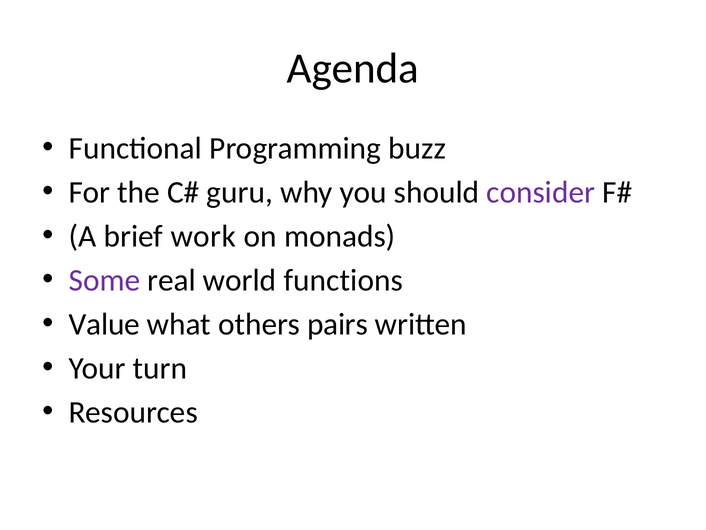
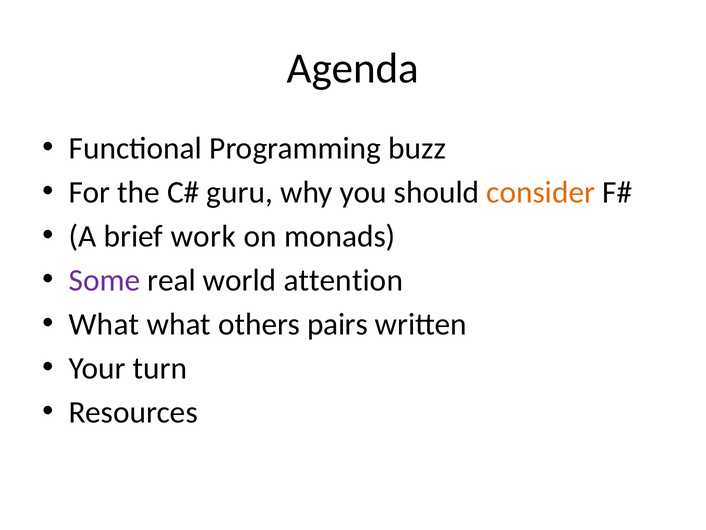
consider colour: purple -> orange
functions: functions -> attention
Value at (104, 324): Value -> What
